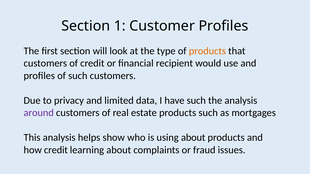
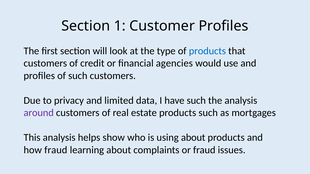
products at (207, 51) colour: orange -> blue
recipient: recipient -> agencies
how credit: credit -> fraud
